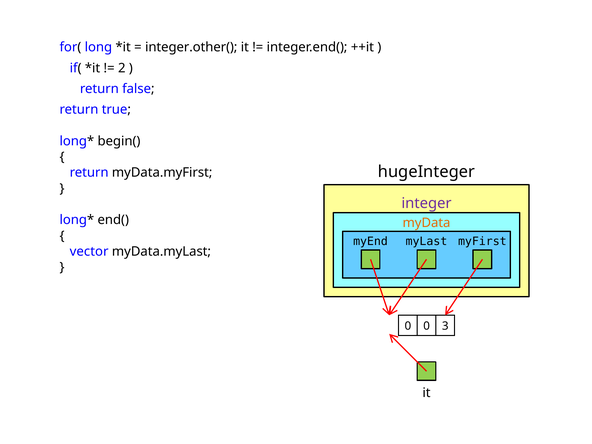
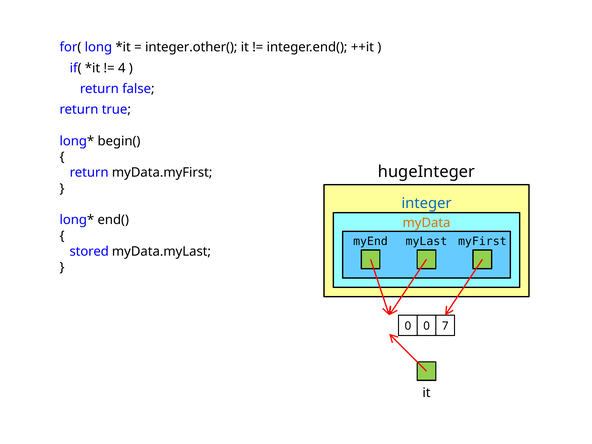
2: 2 -> 4
integer colour: purple -> blue
vector: vector -> stored
3: 3 -> 7
